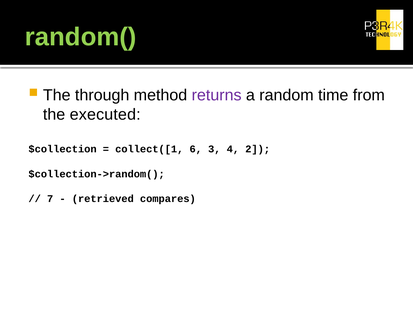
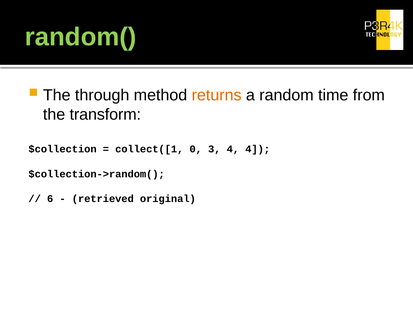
returns colour: purple -> orange
executed: executed -> transform
6: 6 -> 0
4 2: 2 -> 4
7: 7 -> 6
compares: compares -> original
